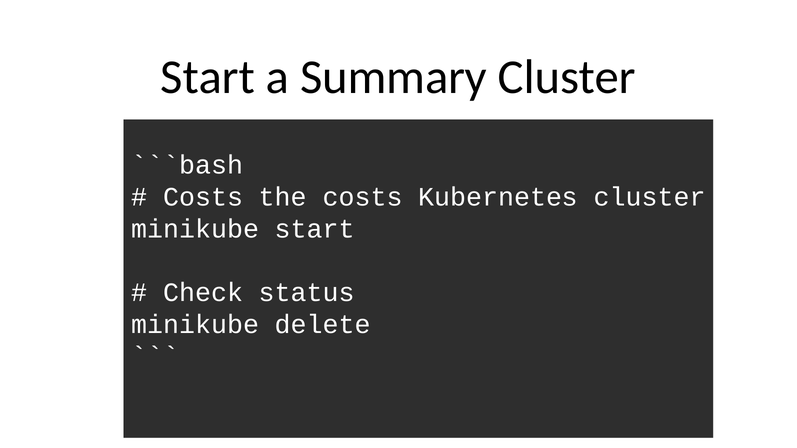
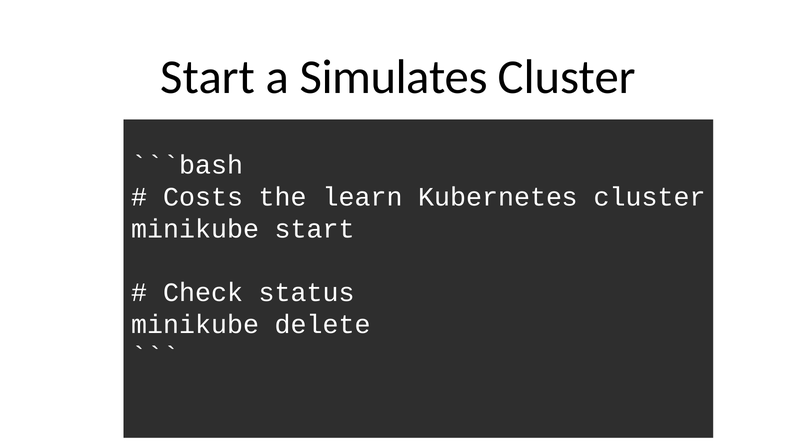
Summary: Summary -> Simulates
the costs: costs -> learn
